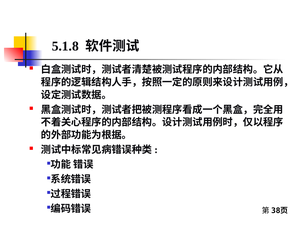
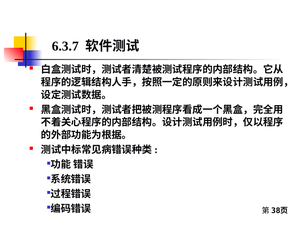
5.1.8: 5.1.8 -> 6.3.7
